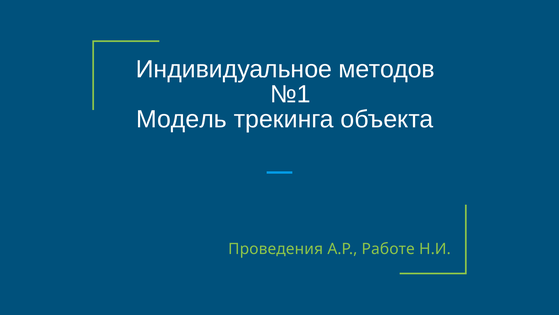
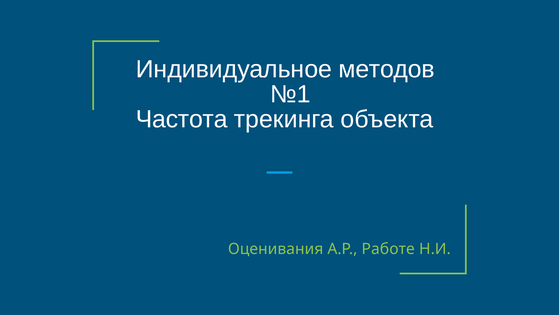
Модель: Модель -> Частота
Проведения: Проведения -> Оценивания
